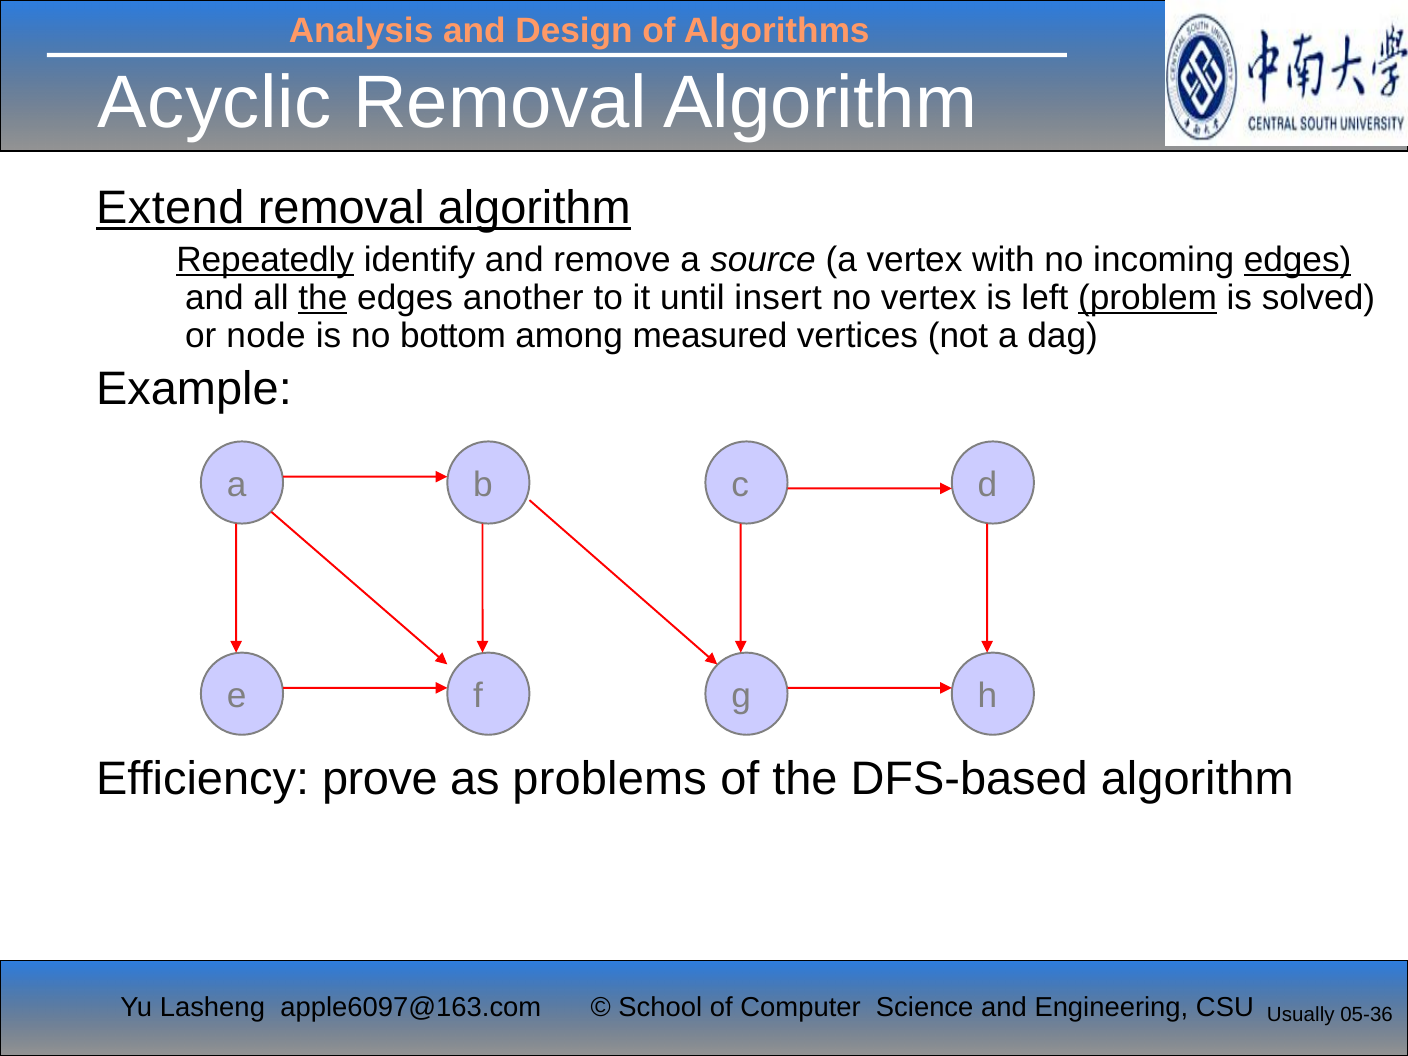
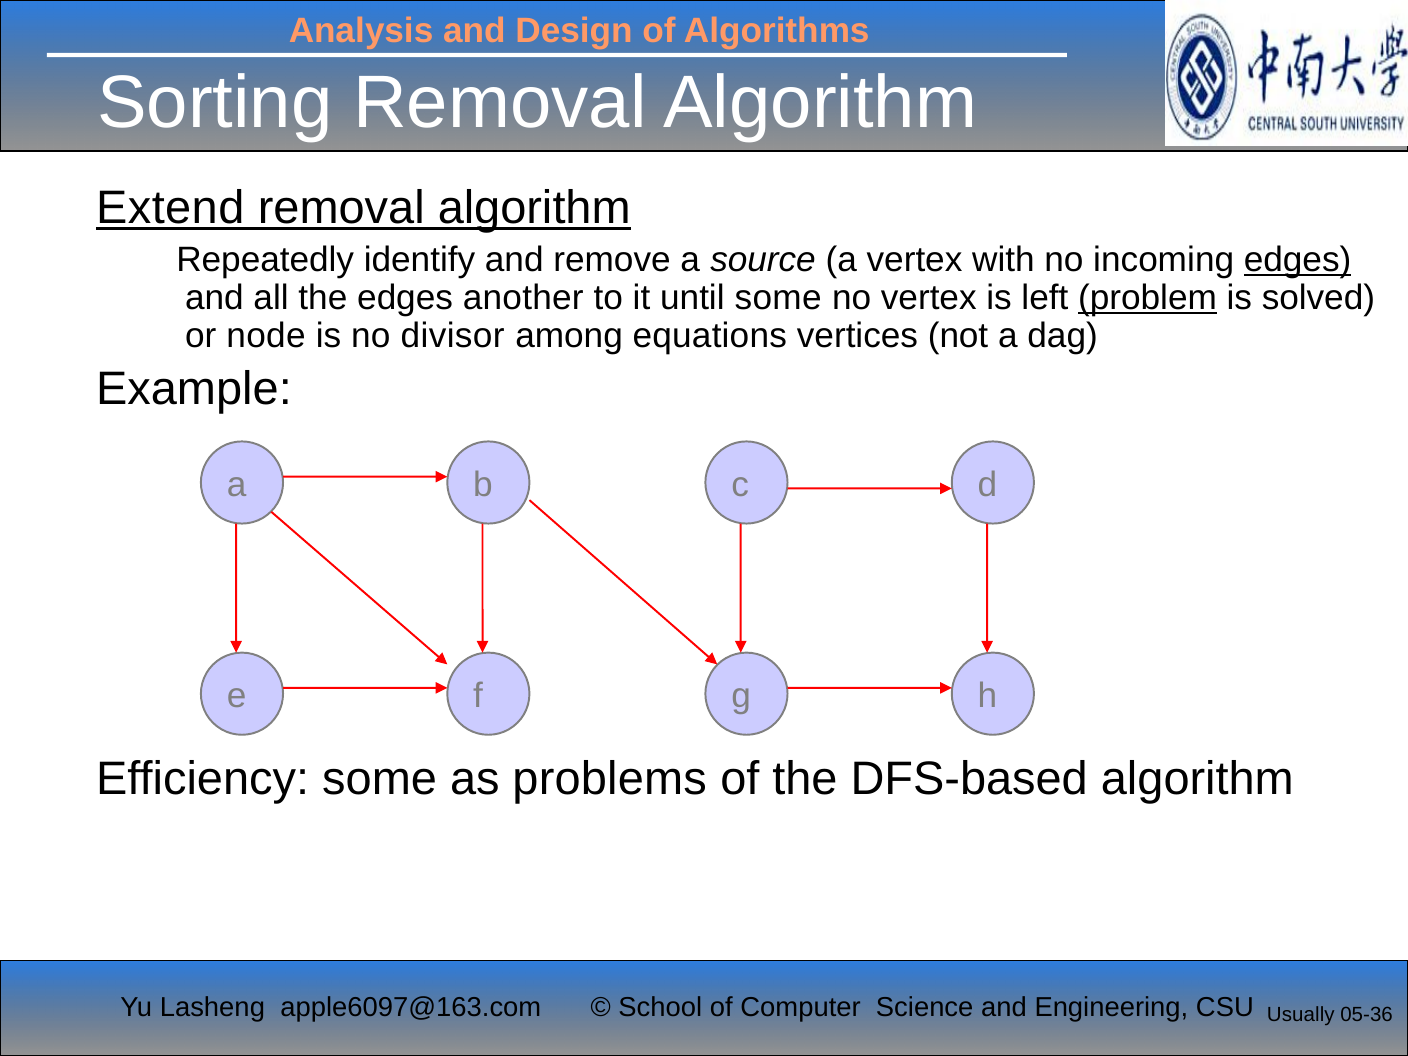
Acyclic: Acyclic -> Sorting
Repeatedly underline: present -> none
the at (323, 298) underline: present -> none
until insert: insert -> some
bottom: bottom -> divisor
measured: measured -> equations
Efficiency prove: prove -> some
